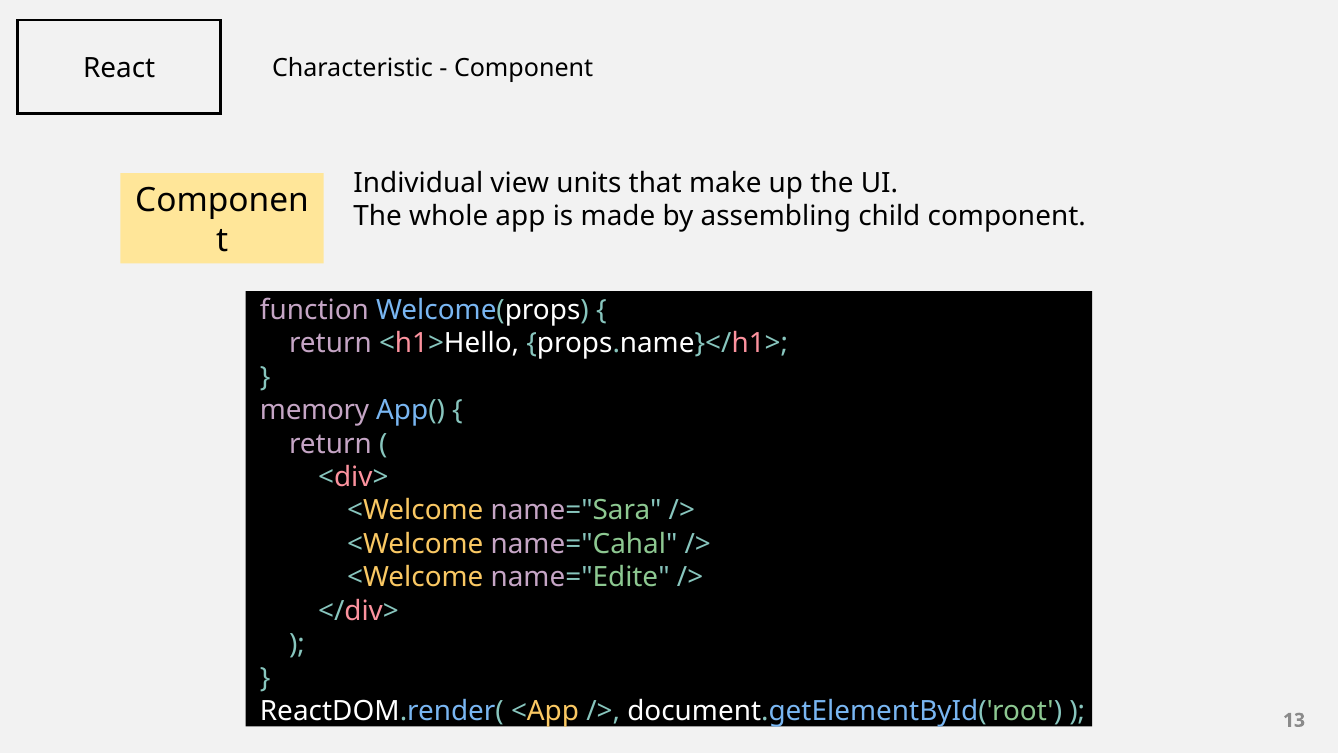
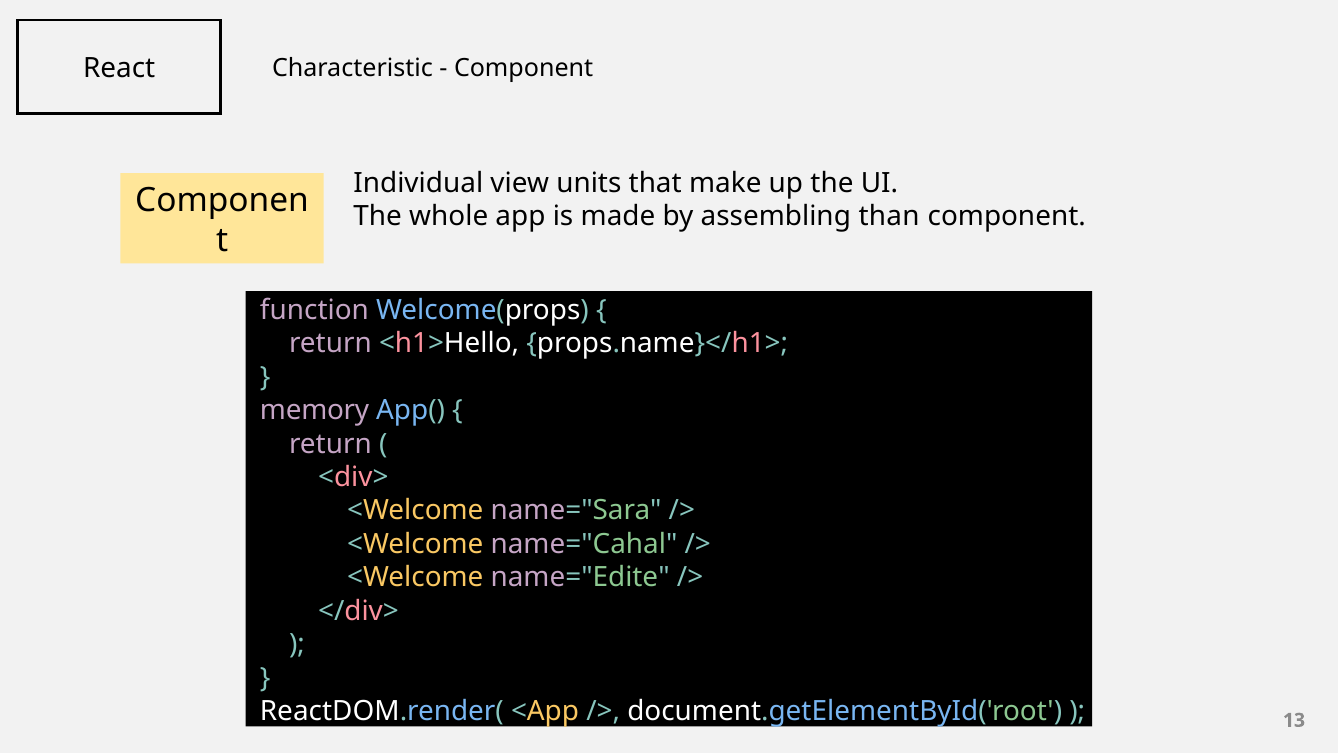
child: child -> than
